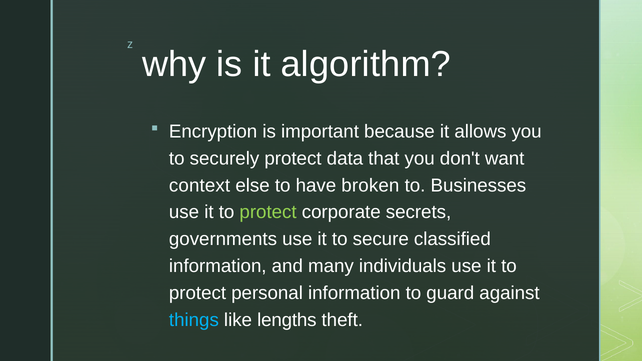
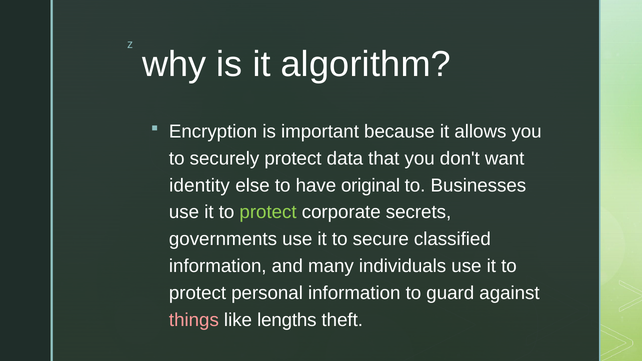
context: context -> identity
broken: broken -> original
things colour: light blue -> pink
